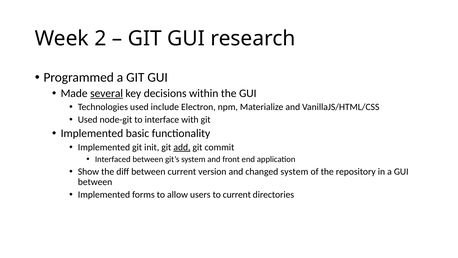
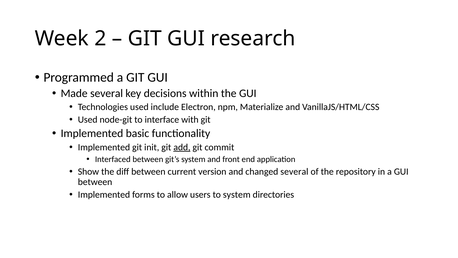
several at (107, 93) underline: present -> none
changed system: system -> several
to current: current -> system
